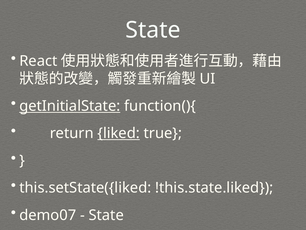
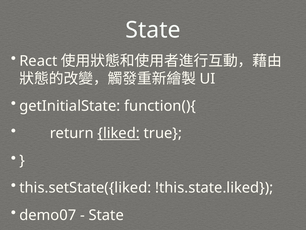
getInitialState underline: present -> none
